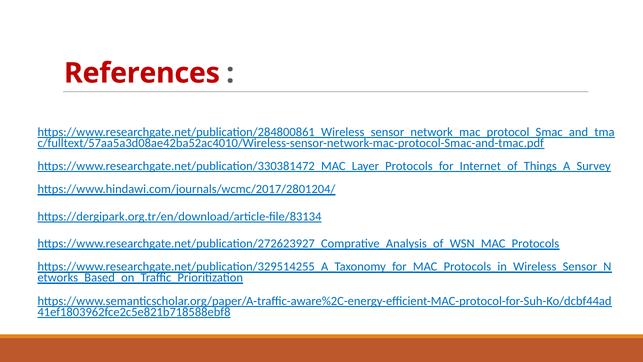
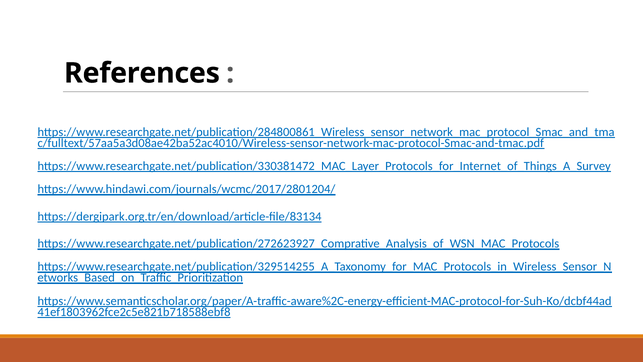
References colour: red -> black
